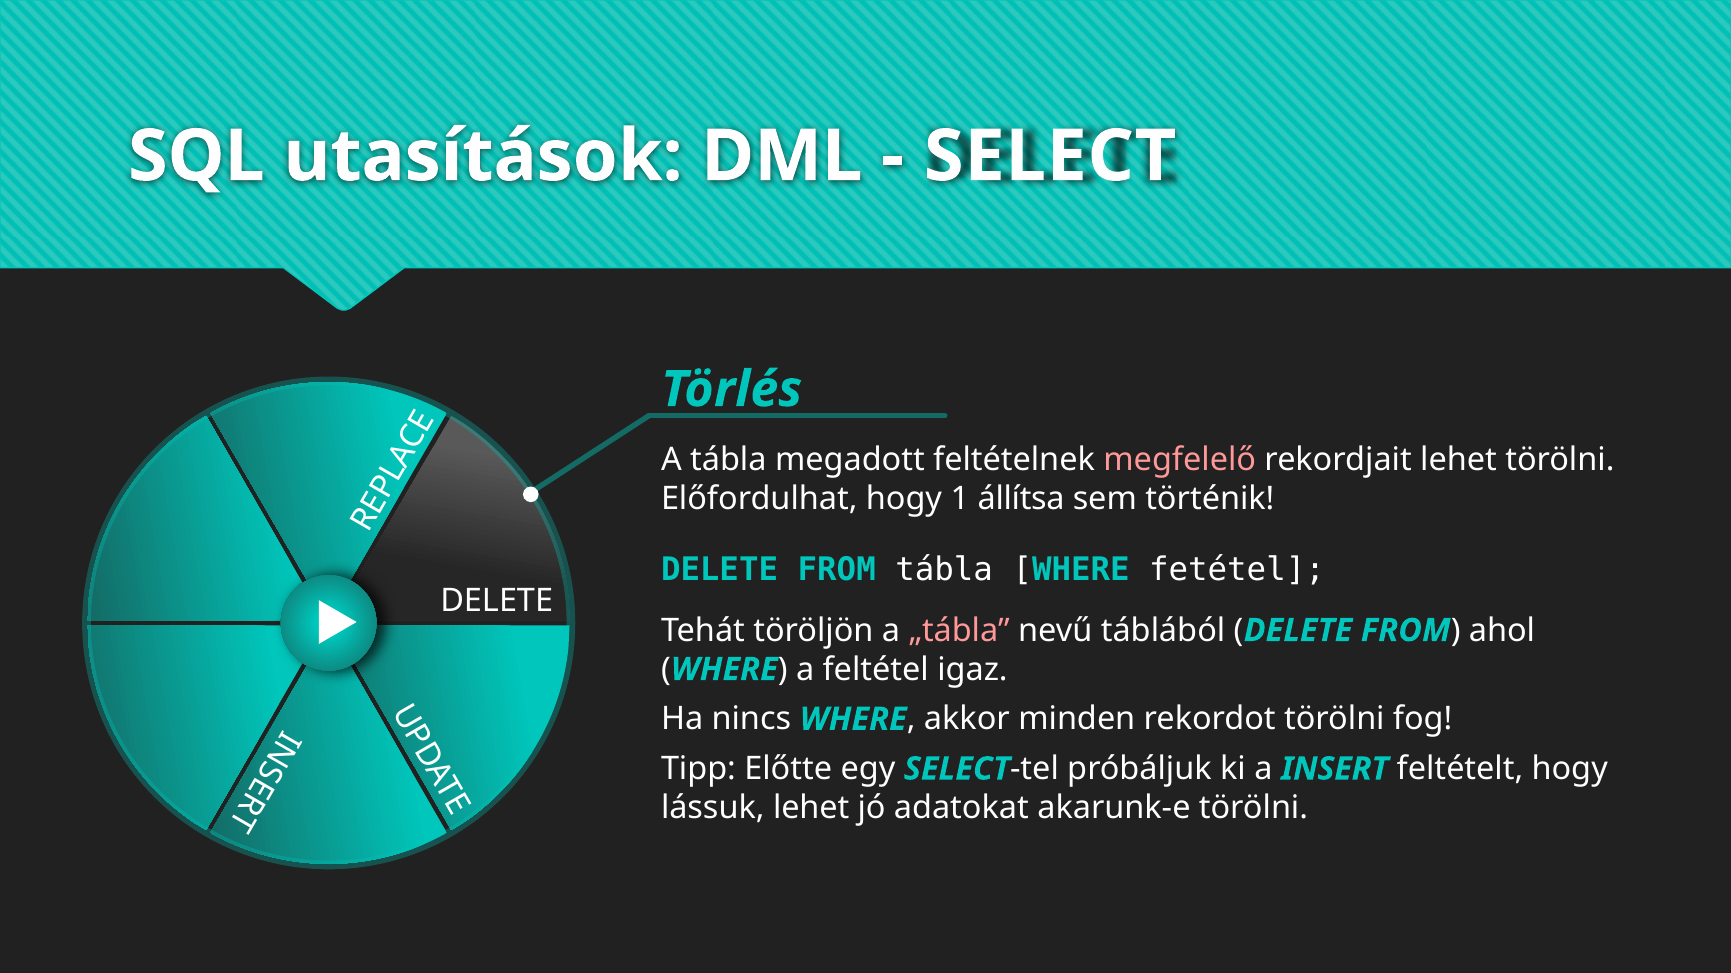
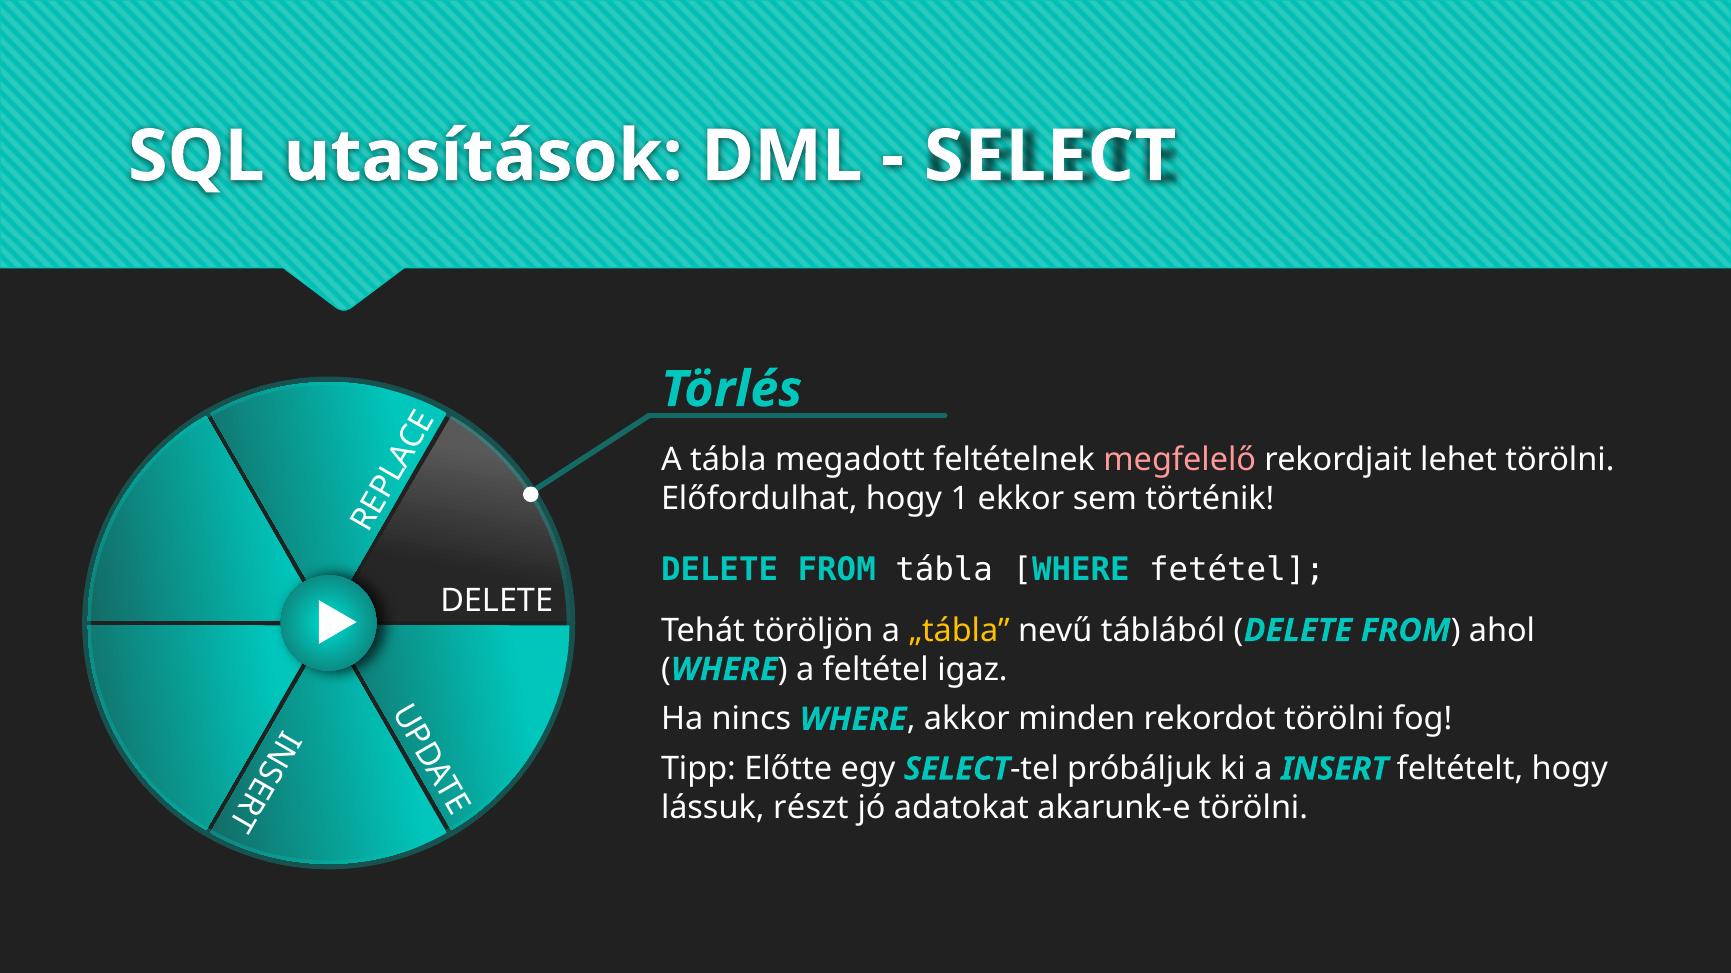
állítsa: állítsa -> ekkor
„tábla colour: pink -> yellow
lássuk lehet: lehet -> részt
